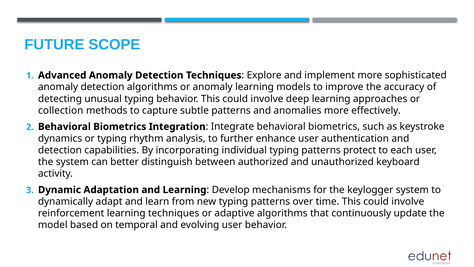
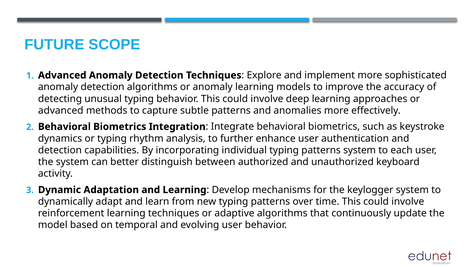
collection at (61, 110): collection -> advanced
patterns protect: protect -> system
